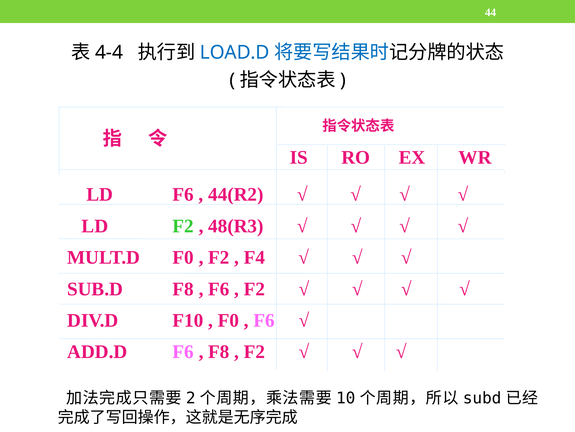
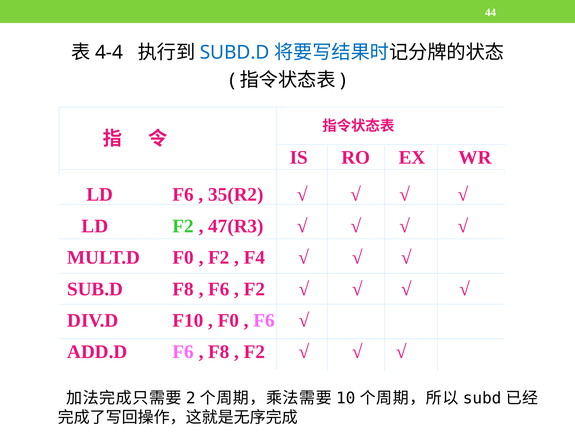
LOAD.D: LOAD.D -> SUBD.D
44(R2: 44(R2 -> 35(R2
48(R3: 48(R3 -> 47(R3
